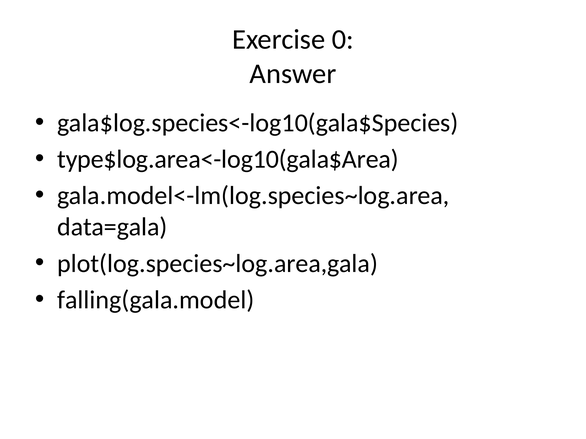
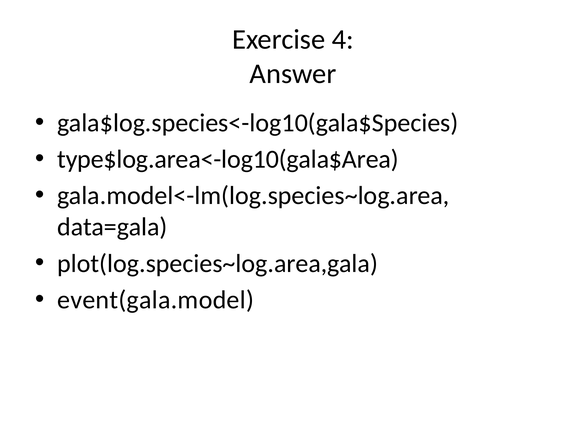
0: 0 -> 4
falling(gala.model: falling(gala.model -> event(gala.model
